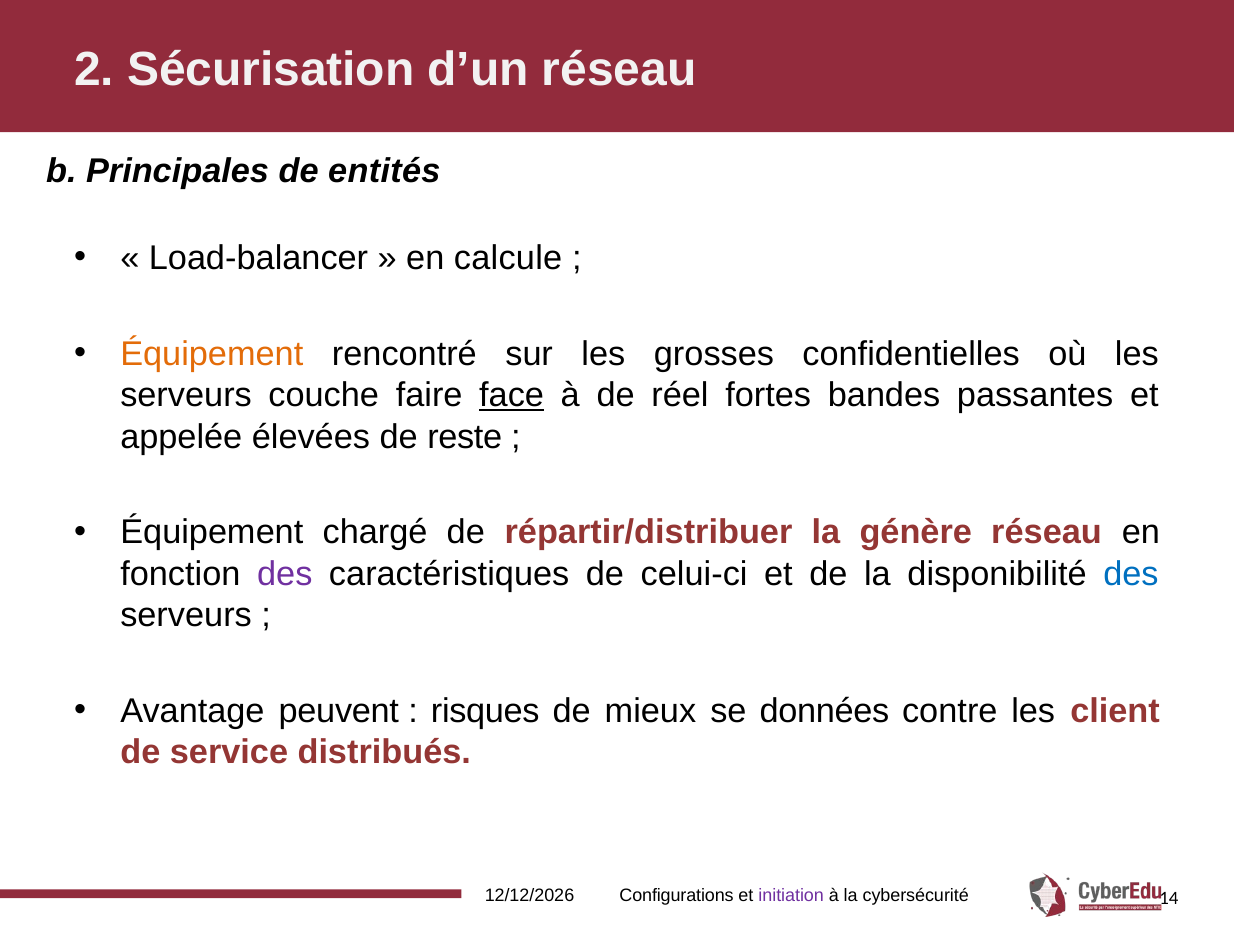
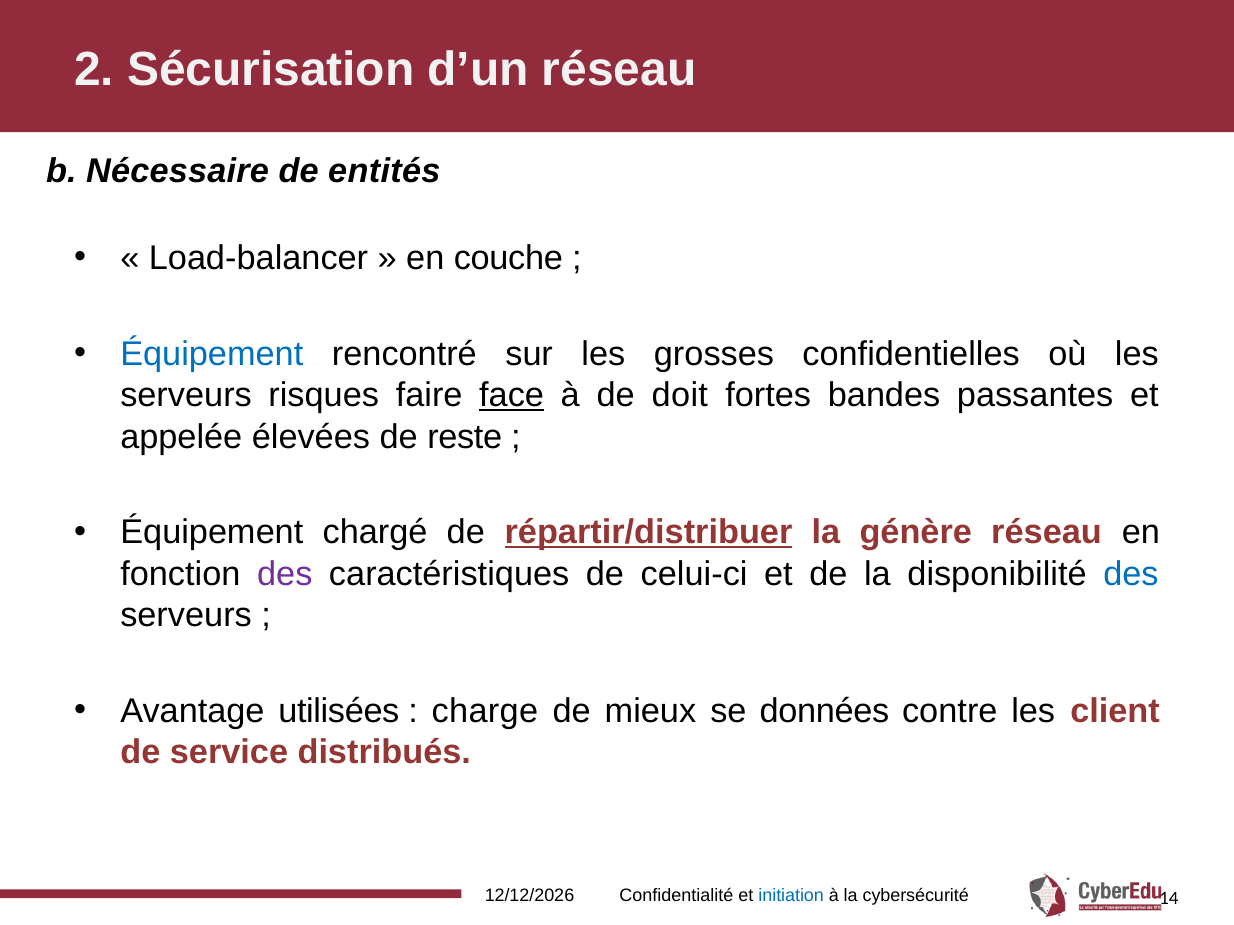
Principales: Principales -> Nécessaire
calcule: calcule -> couche
Équipement at (212, 355) colour: orange -> blue
couche: couche -> risques
réel: réel -> doit
répartir/distribuer underline: none -> present
peuvent: peuvent -> utilisées
risques: risques -> charge
Configurations: Configurations -> Confidentialité
initiation colour: purple -> blue
